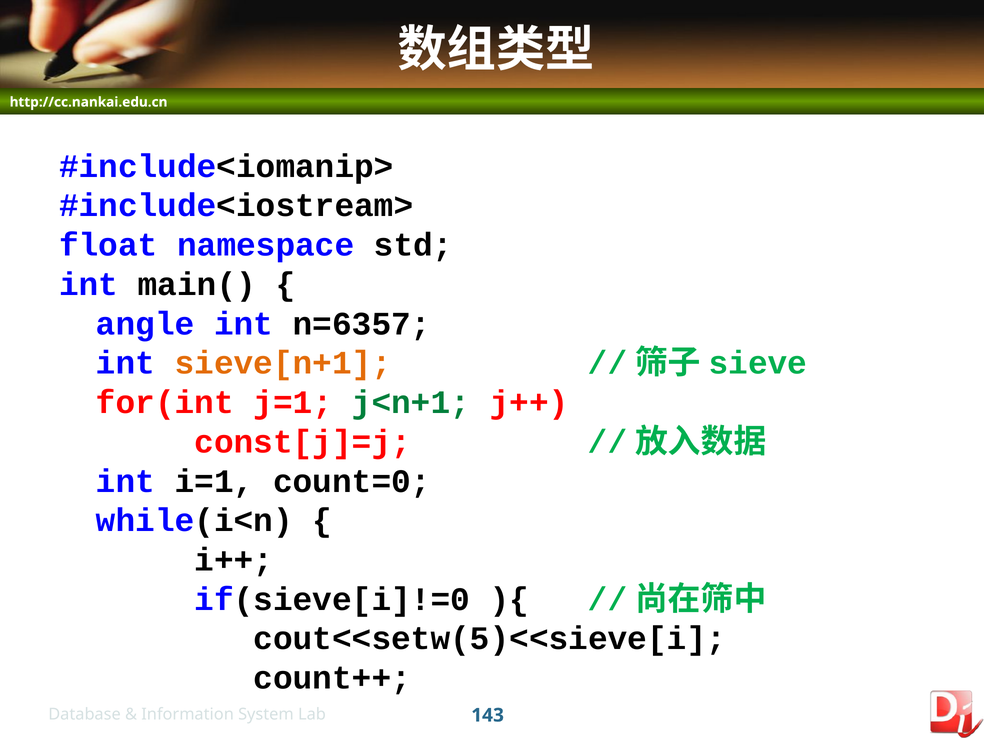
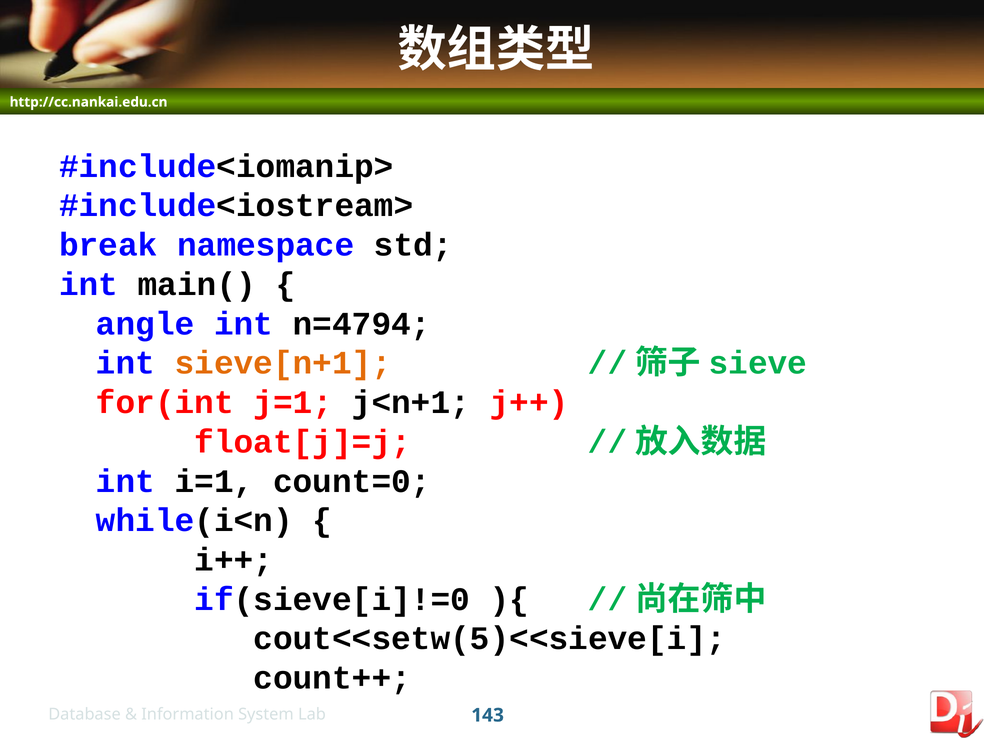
float: float -> break
n=6357: n=6357 -> n=4794
j<n+1 colour: green -> black
const[j]=j: const[j]=j -> float[j]=j
